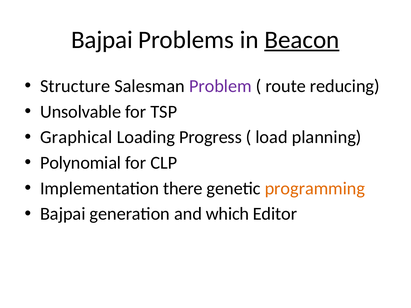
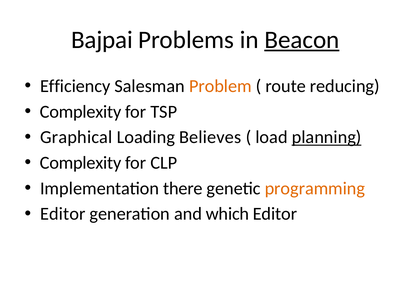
Structure: Structure -> Efficiency
Problem colour: purple -> orange
Unsolvable at (81, 112): Unsolvable -> Complexity
Progress: Progress -> Believes
planning underline: none -> present
Polynomial at (81, 163): Polynomial -> Complexity
Bajpai at (63, 214): Bajpai -> Editor
